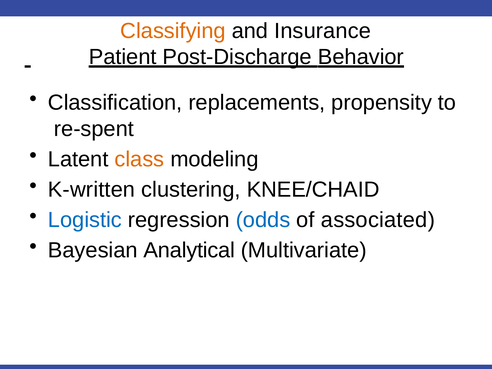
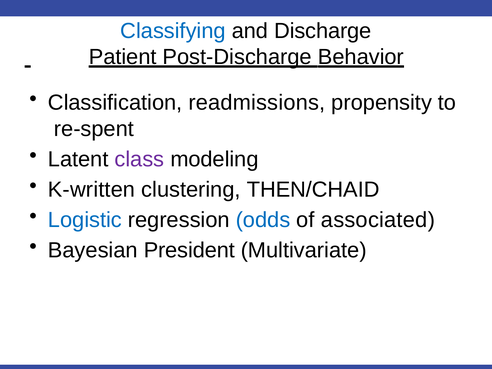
Classifying colour: orange -> blue
Insurance: Insurance -> Discharge
replacements: replacements -> readmissions
class colour: orange -> purple
KNEE/CHAID: KNEE/CHAID -> THEN/CHAID
Analytical: Analytical -> President
